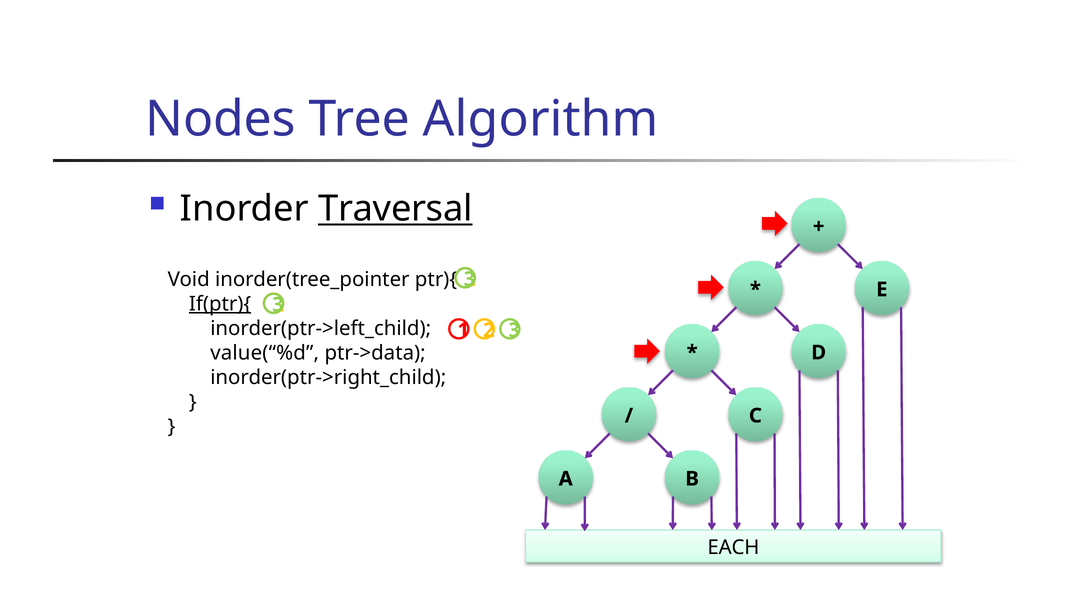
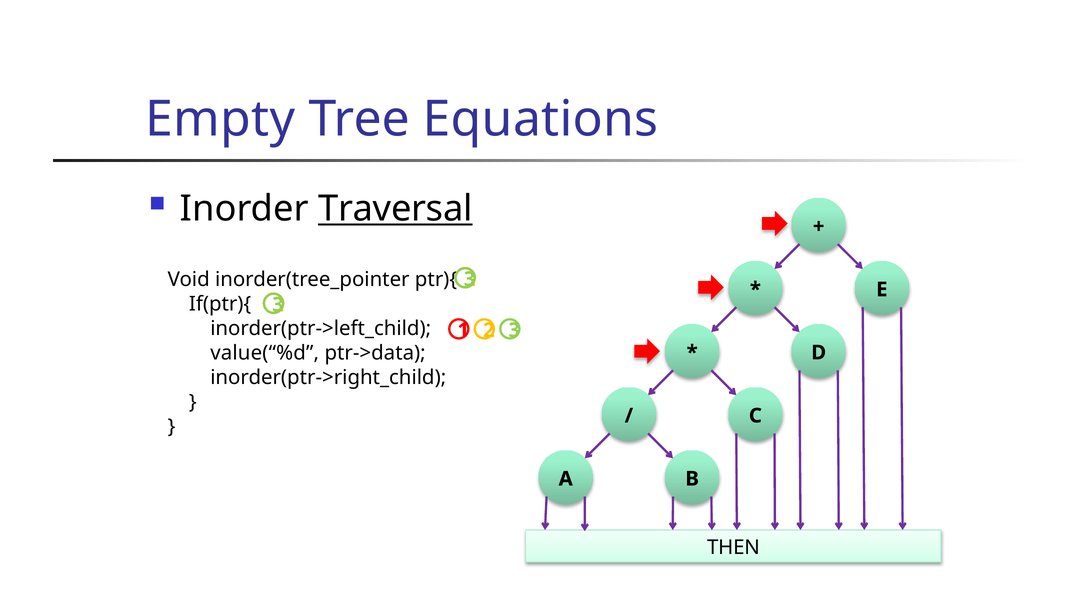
Nodes: Nodes -> Empty
Algorithm: Algorithm -> Equations
If(ptr){ underline: present -> none
EACH: EACH -> THEN
